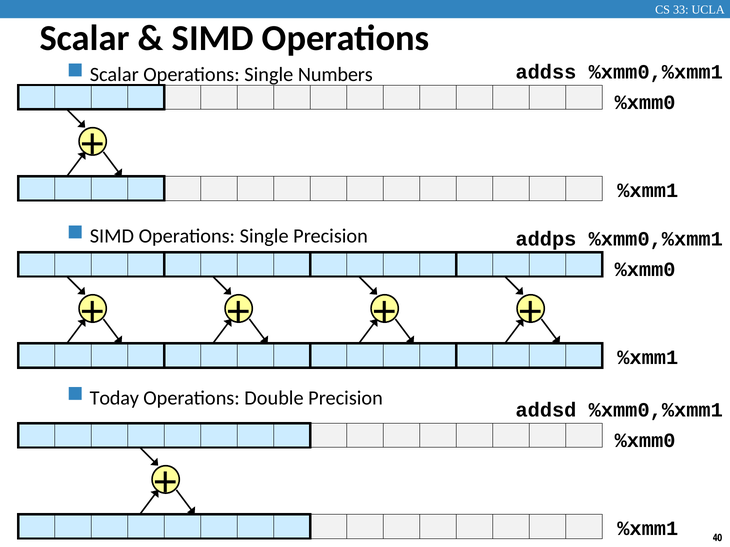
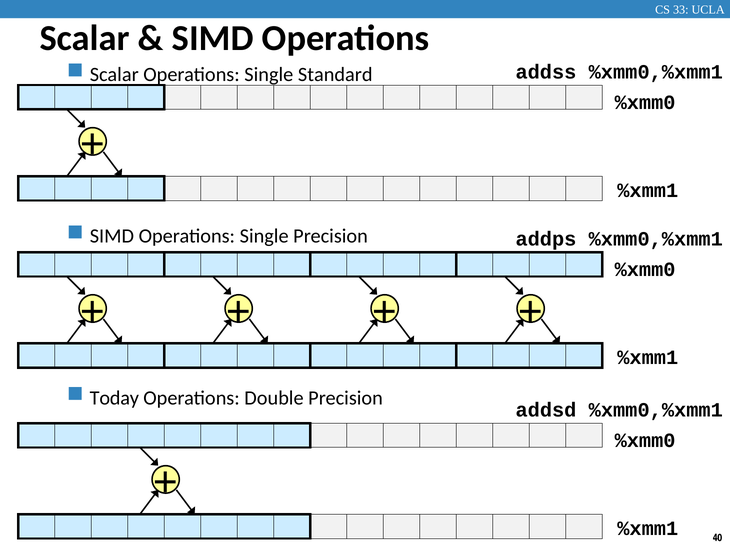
Numbers: Numbers -> Standard
